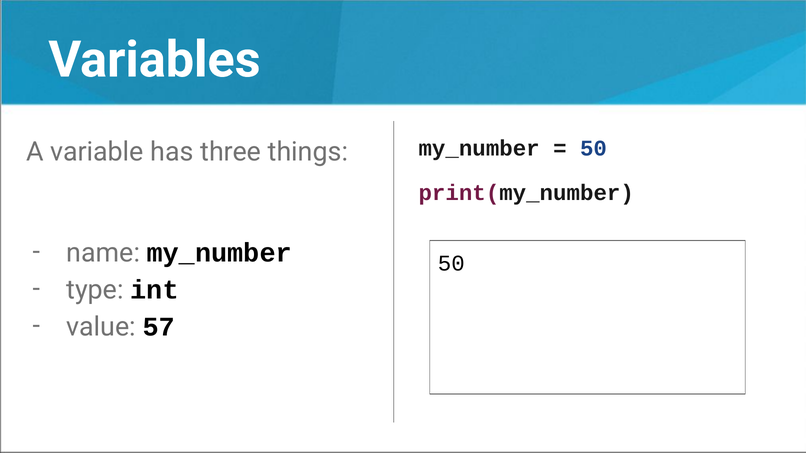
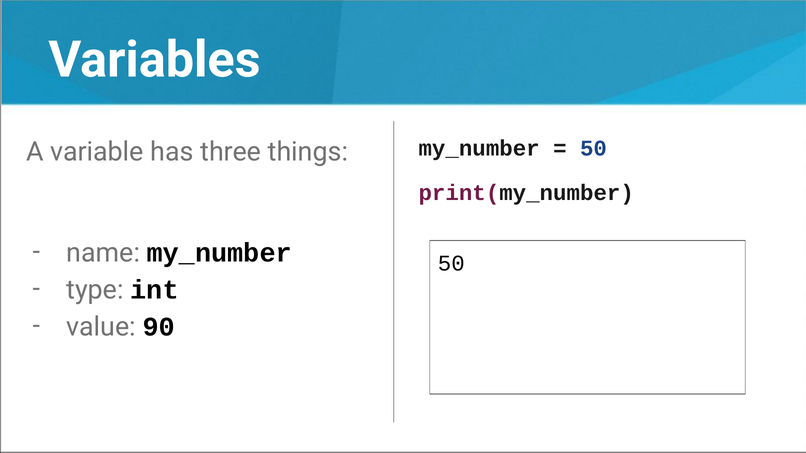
57: 57 -> 90
